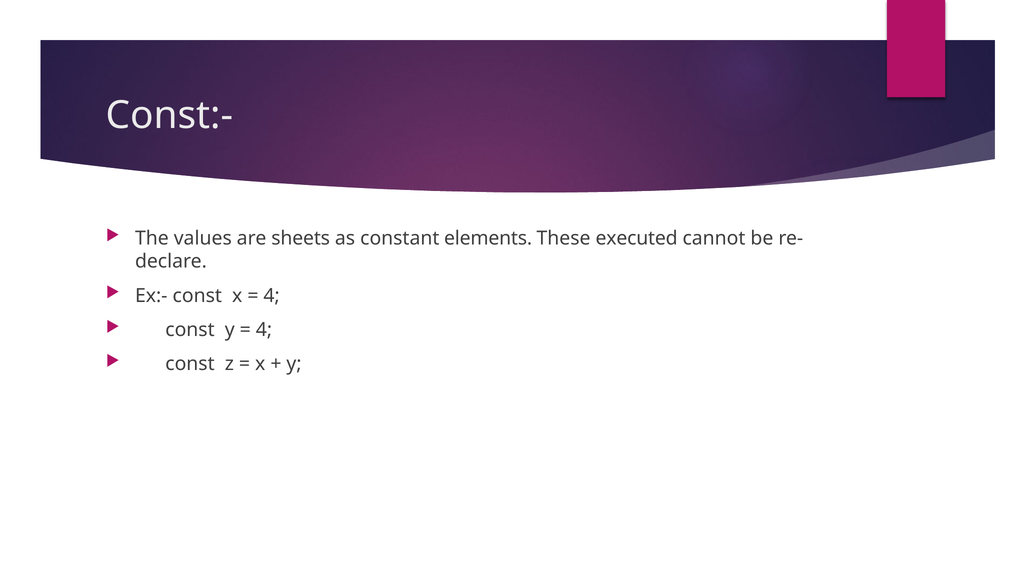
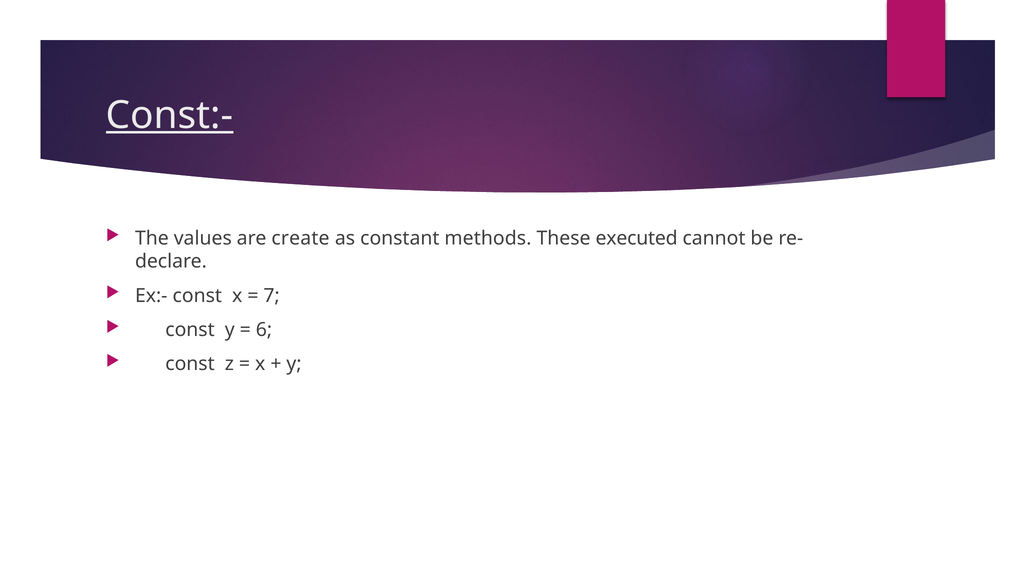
Const:- underline: none -> present
sheets: sheets -> create
elements: elements -> methods
4 at (272, 296): 4 -> 7
4 at (264, 330): 4 -> 6
